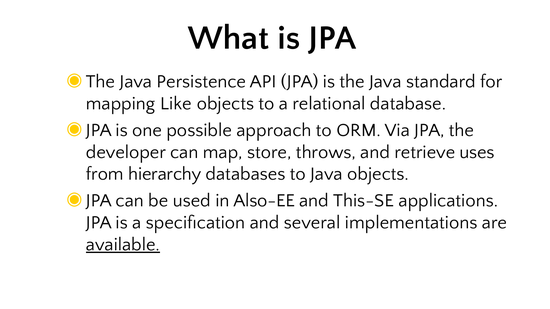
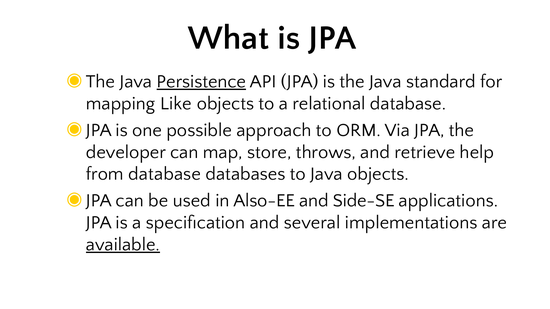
Persistence underline: none -> present
uses: uses -> help
from hierarchy: hierarchy -> database
This-SE: This-SE -> Side-SE
